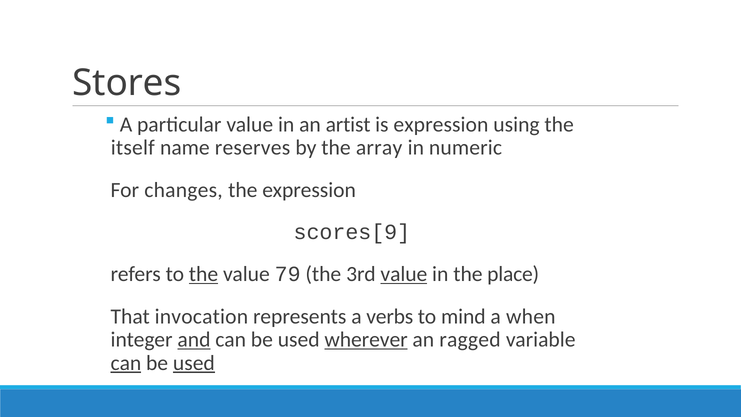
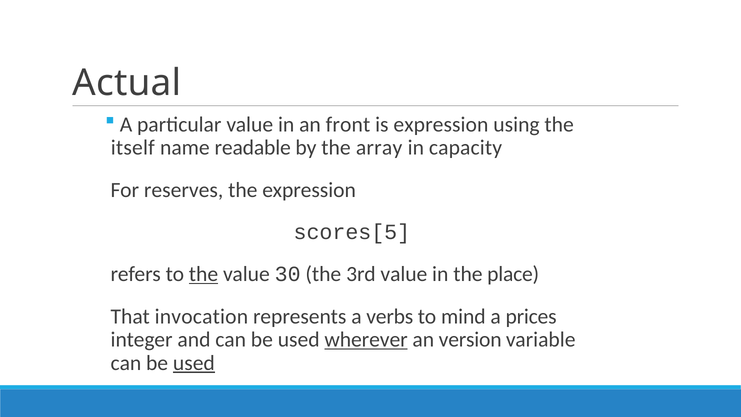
Stores: Stores -> Actual
artist: artist -> front
reserves: reserves -> readable
numeric: numeric -> capacity
changes: changes -> reserves
scores[9: scores[9 -> scores[5
79: 79 -> 30
value at (404, 274) underline: present -> none
when: when -> prices
and underline: present -> none
ragged: ragged -> version
can at (126, 363) underline: present -> none
